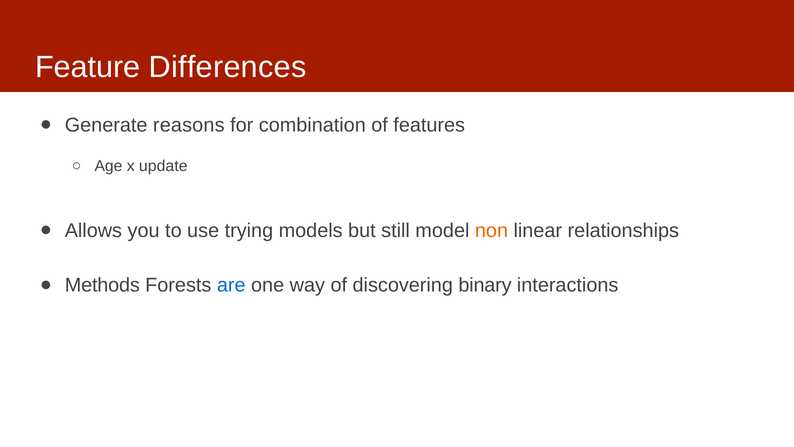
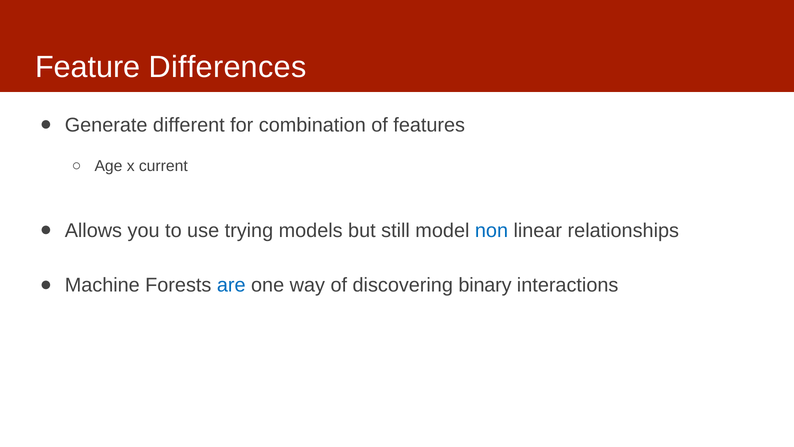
reasons: reasons -> different
update: update -> current
non colour: orange -> blue
Methods: Methods -> Machine
